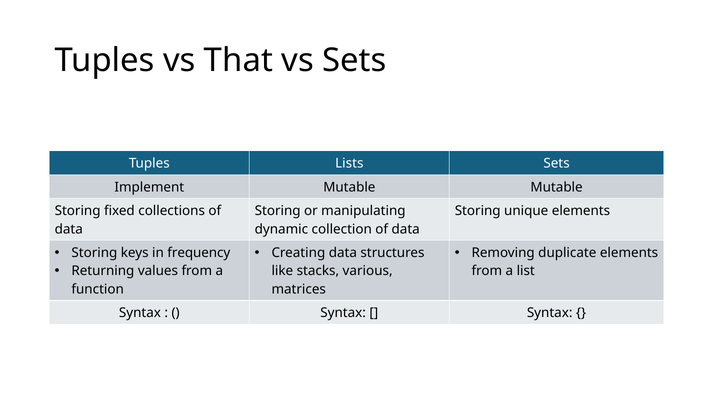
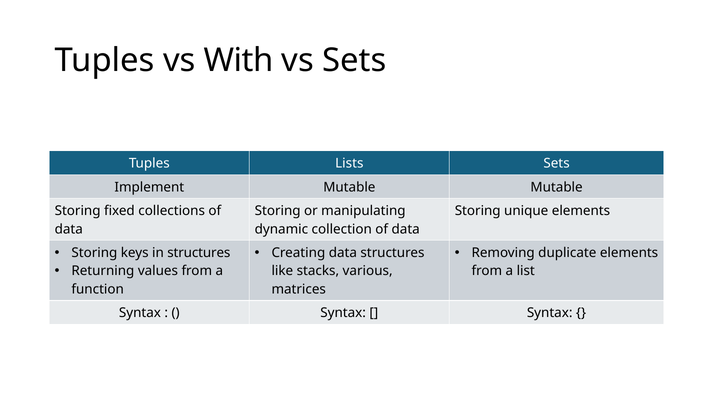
That: That -> With
in frequency: frequency -> structures
